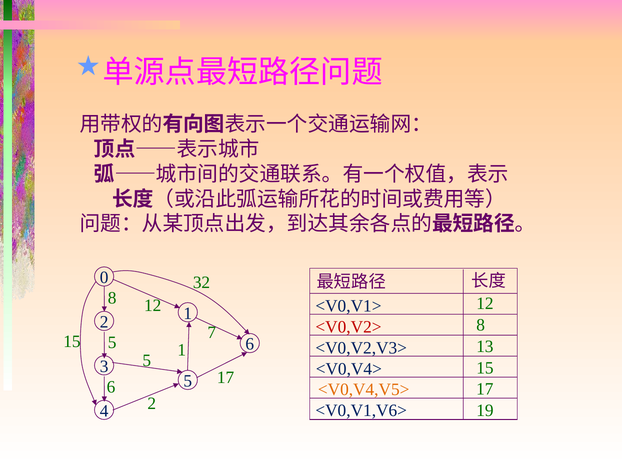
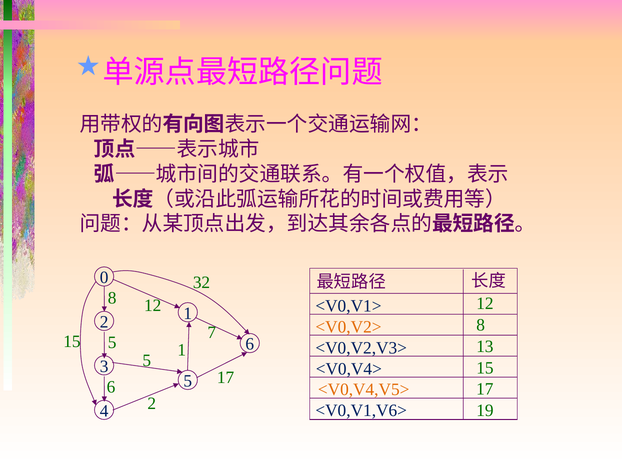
<V0,V2> colour: red -> orange
